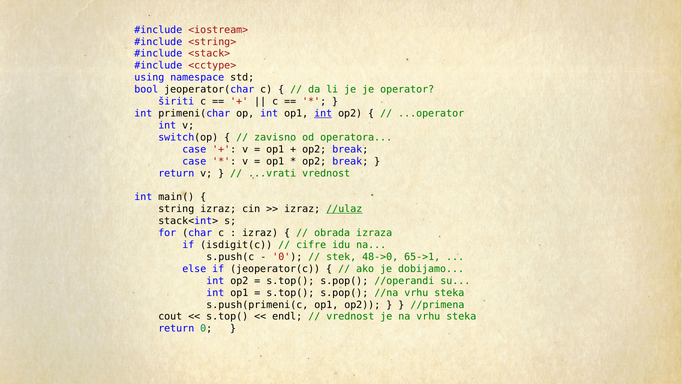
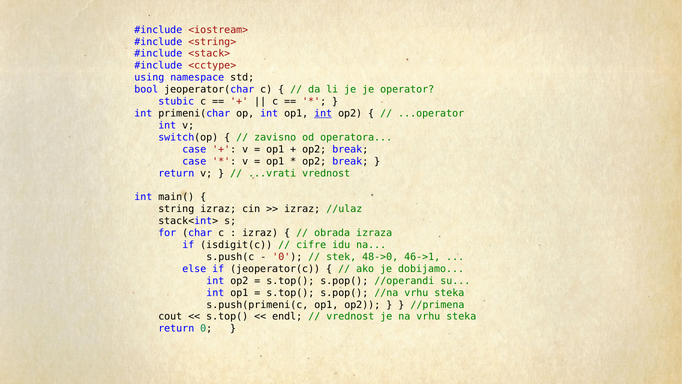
širiti: širiti -> stubic
//ulaz underline: present -> none
65->1: 65->1 -> 46->1
